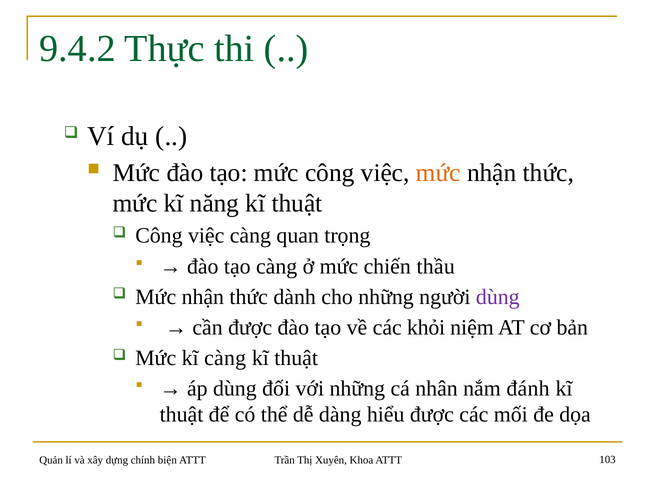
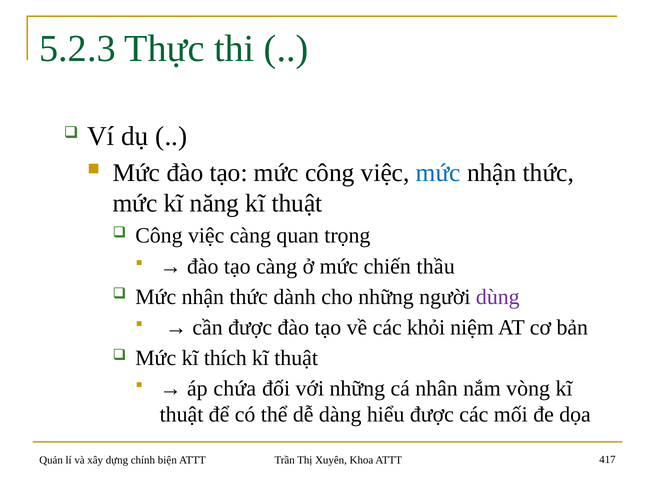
9.4.2: 9.4.2 -> 5.2.3
mức at (438, 173) colour: orange -> blue
kĩ càng: càng -> thích
áp dùng: dùng -> chứa
đánh: đánh -> vòng
103: 103 -> 417
